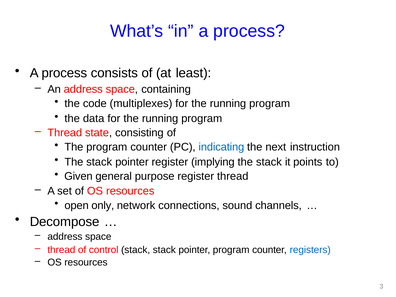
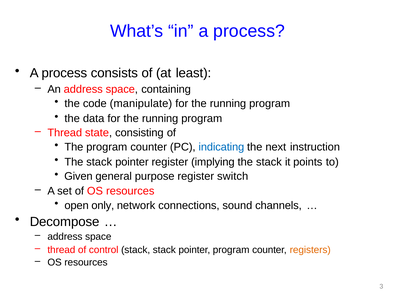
multiplexes: multiplexes -> manipulate
register thread: thread -> switch
registers colour: blue -> orange
